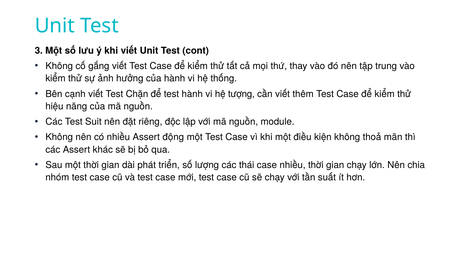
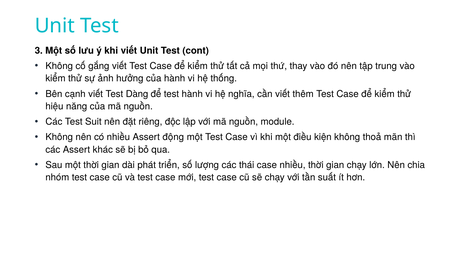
Chặn: Chặn -> Dàng
tượng: tượng -> nghĩa
